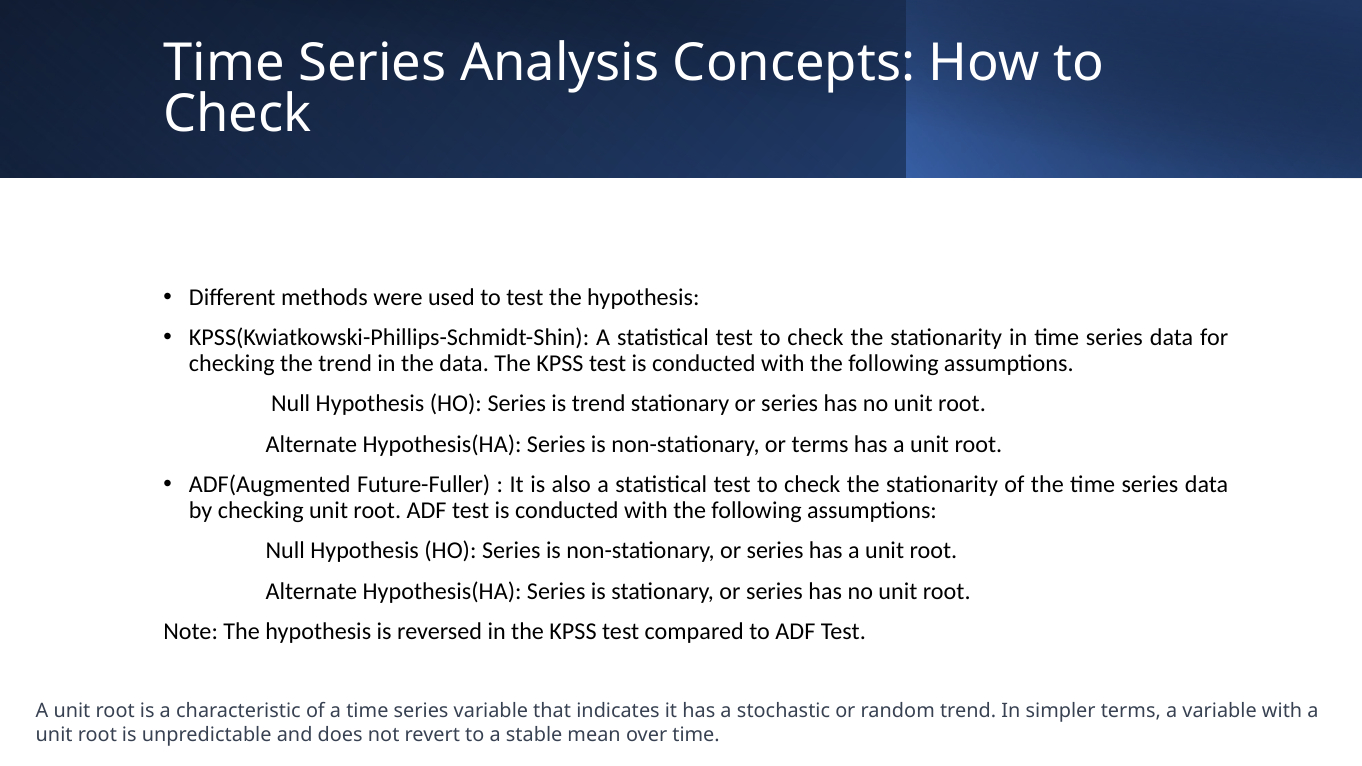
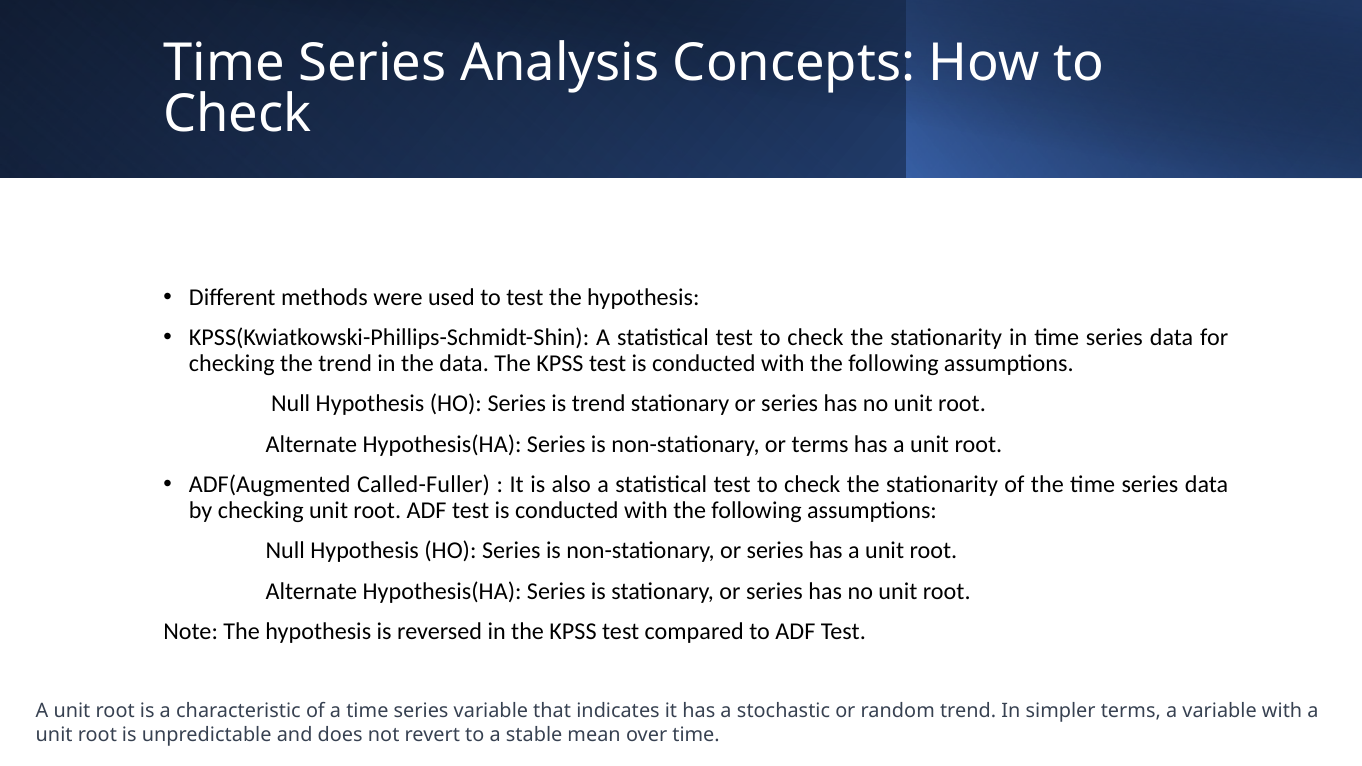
Future-Fuller: Future-Fuller -> Called-Fuller
